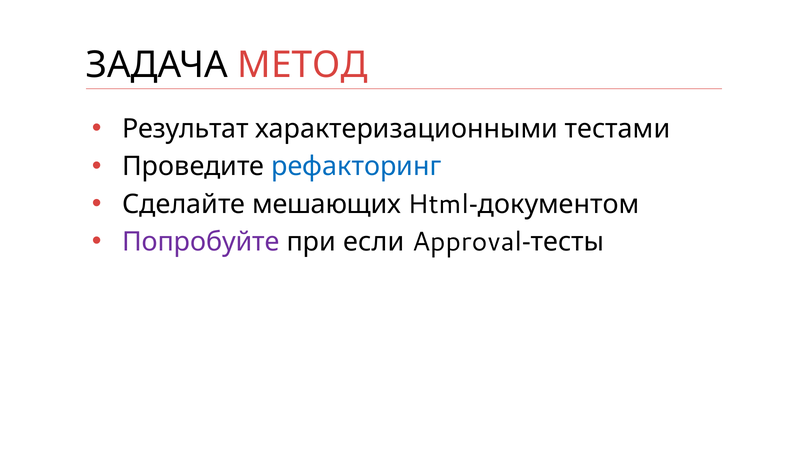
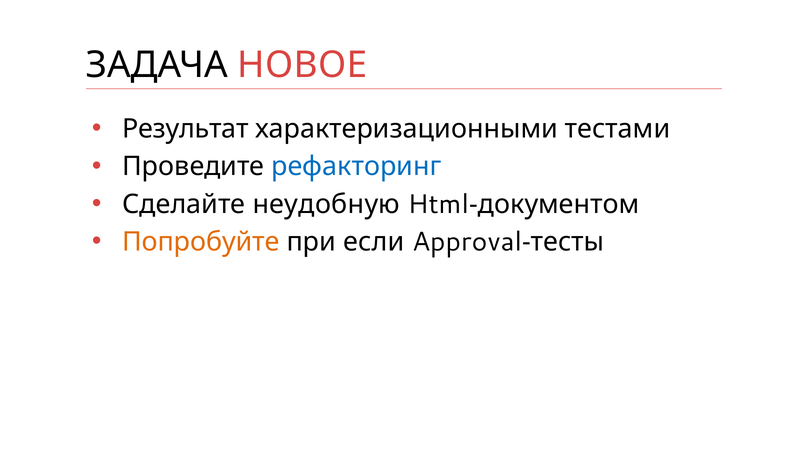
МЕТОД: МЕТОД -> НОВОЕ
мешающих: мешающих -> неудобную
Попробуйте colour: purple -> orange
